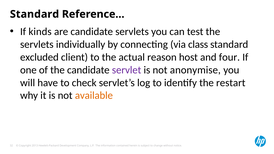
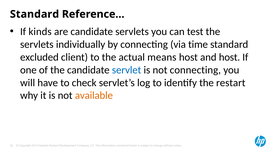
class: class -> time
reason: reason -> means
and four: four -> host
servlet colour: purple -> blue
not anonymise: anonymise -> connecting
